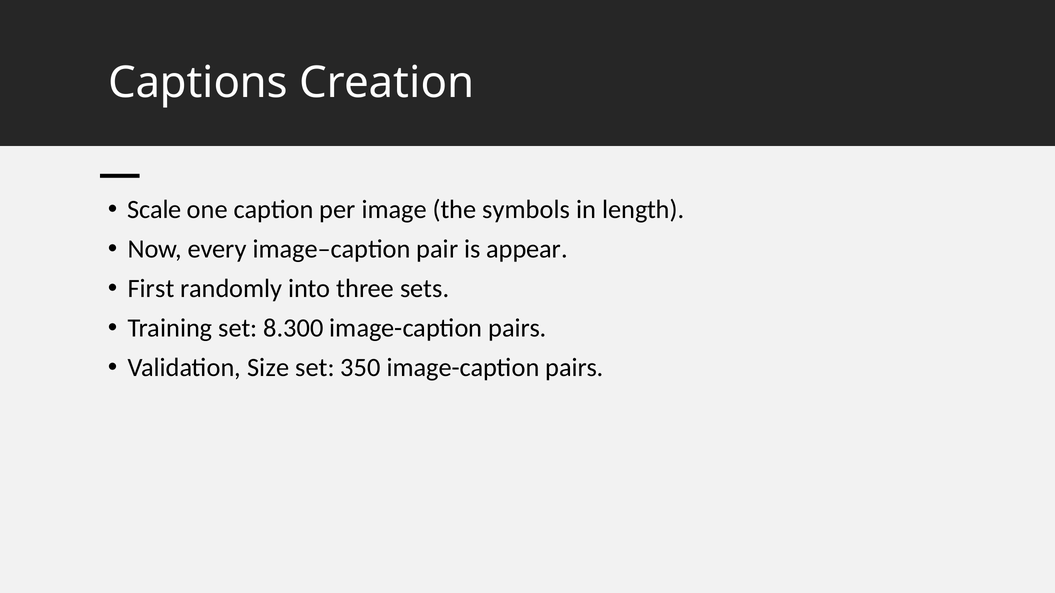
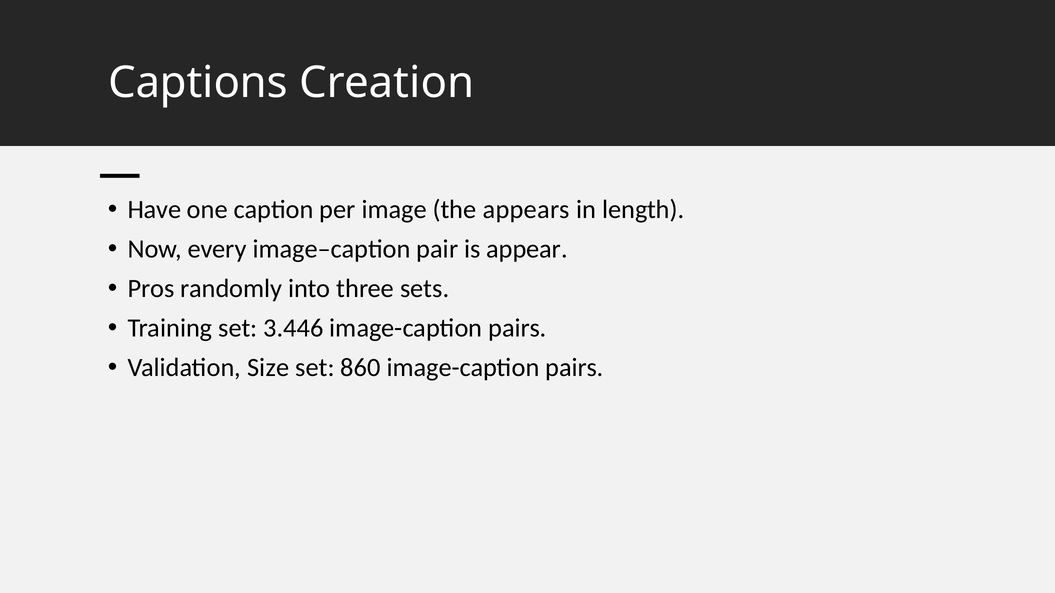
Scale: Scale -> Have
symbols: symbols -> appears
First: First -> Pros
8.300: 8.300 -> 3.446
350: 350 -> 860
